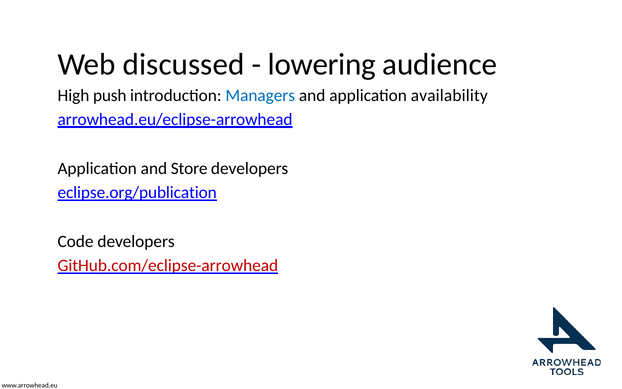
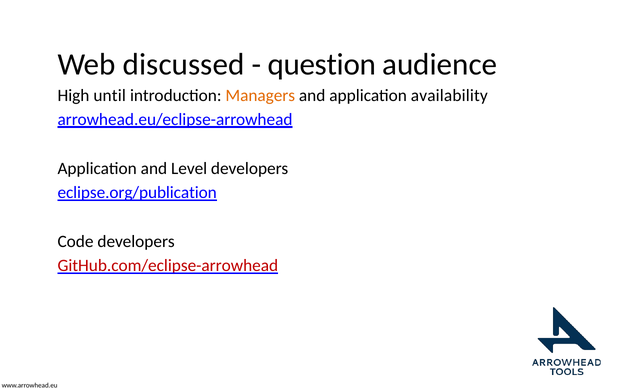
lowering: lowering -> question
push: push -> until
Managers colour: blue -> orange
Store: Store -> Level
